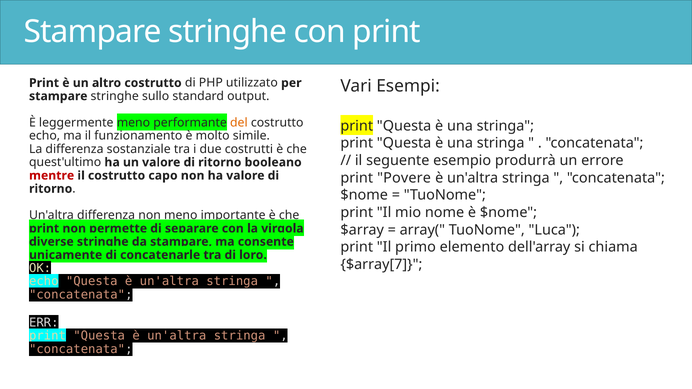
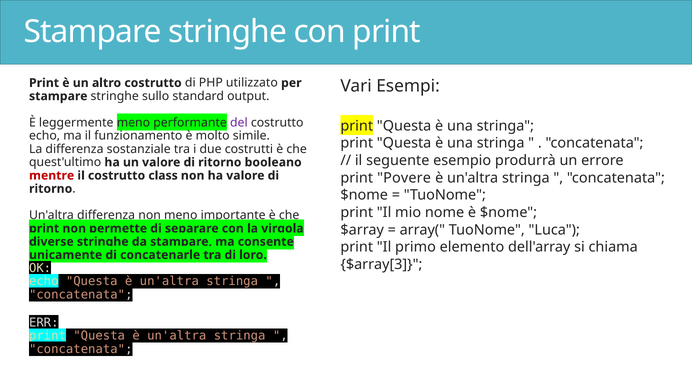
del colour: orange -> purple
capo: capo -> class
$array[7: $array[7 -> $array[3
